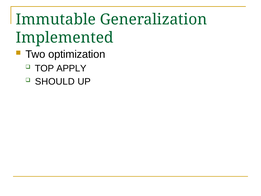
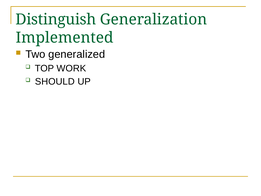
Immutable: Immutable -> Distinguish
optimization: optimization -> generalized
APPLY: APPLY -> WORK
